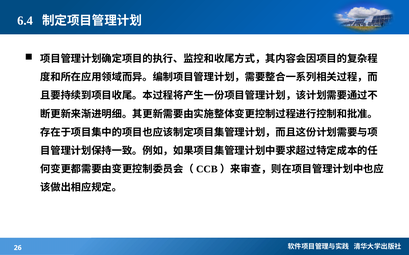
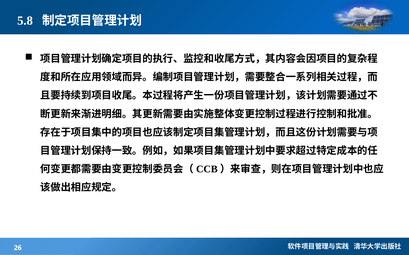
6.4: 6.4 -> 5.8
